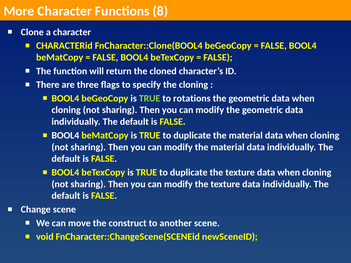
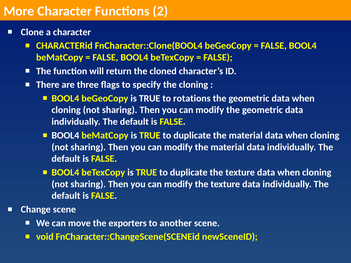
8: 8 -> 2
TRUE at (150, 98) colour: light green -> white
construct: construct -> exporters
